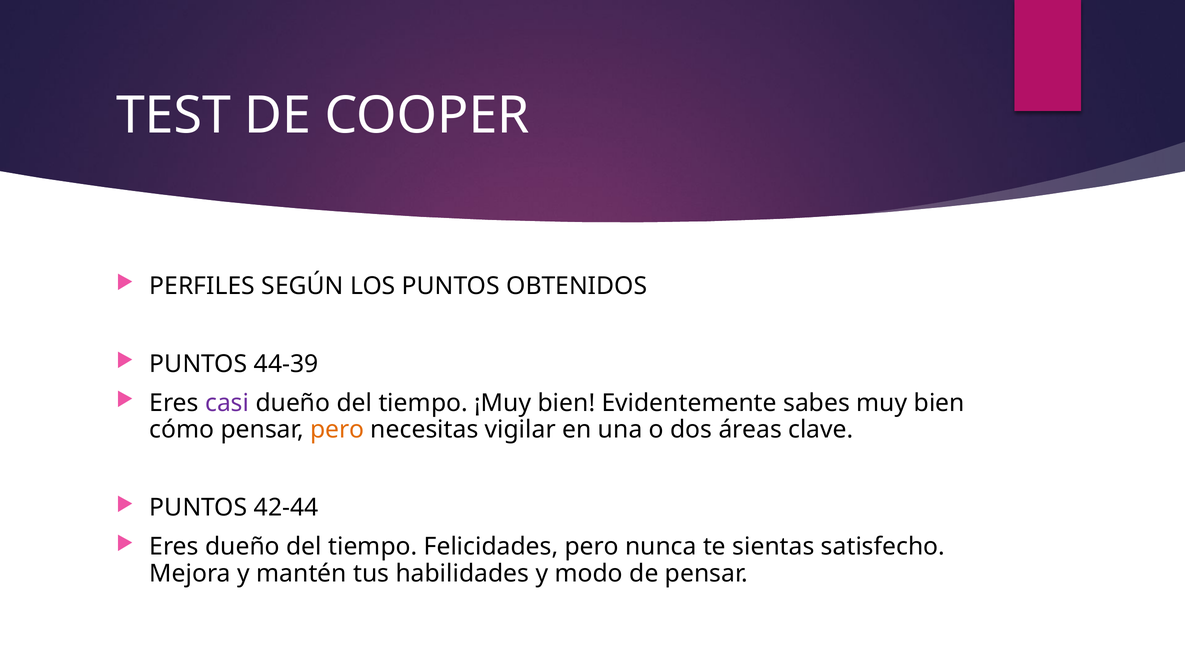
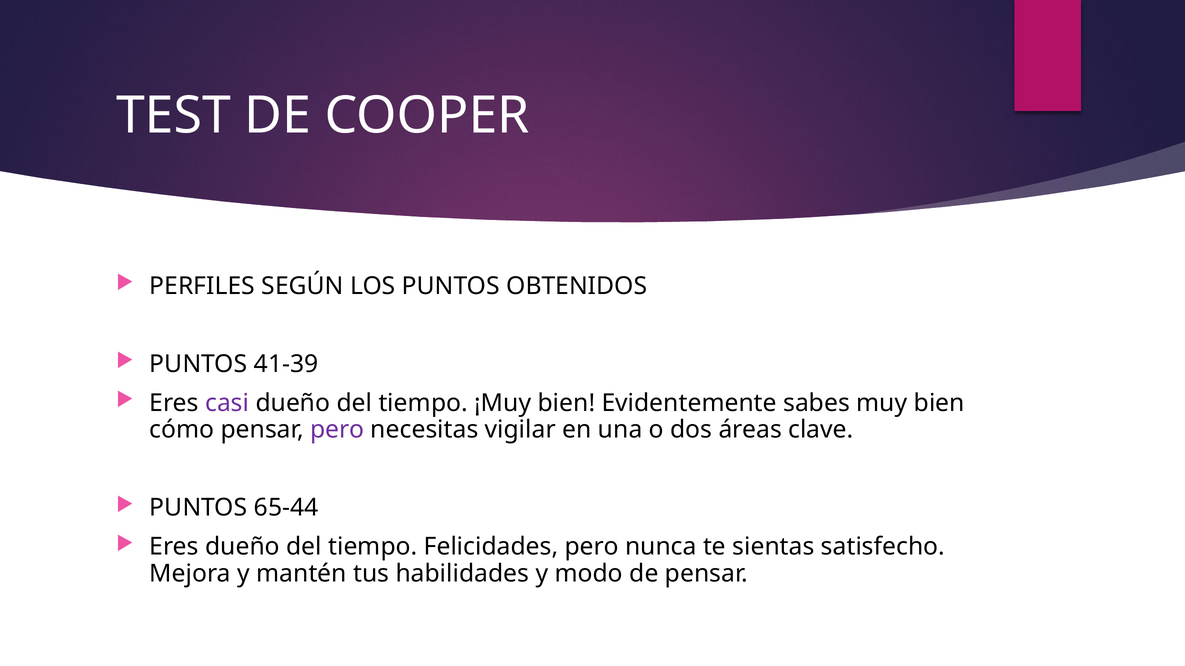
44-39: 44-39 -> 41-39
pero at (337, 430) colour: orange -> purple
42-44: 42-44 -> 65-44
